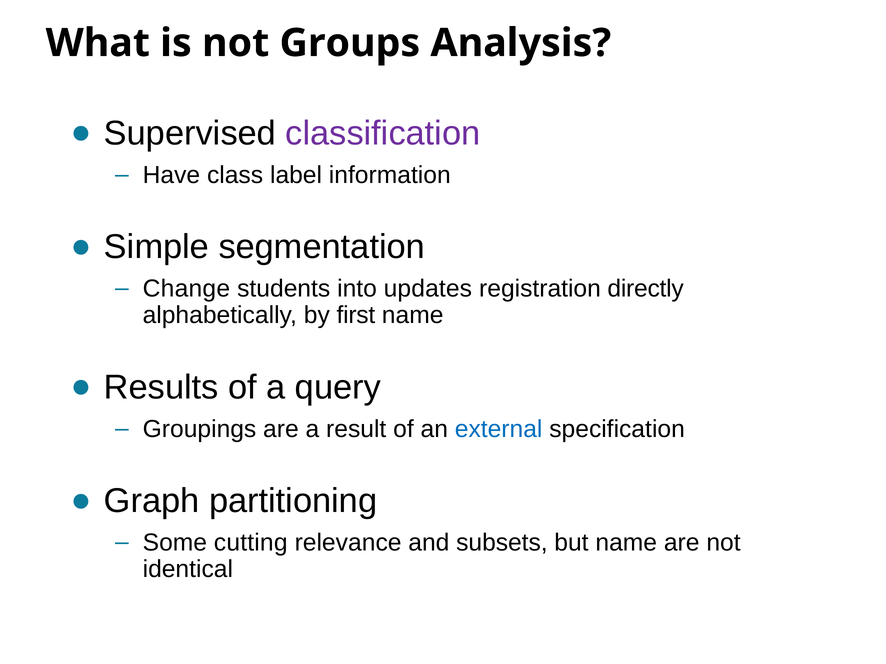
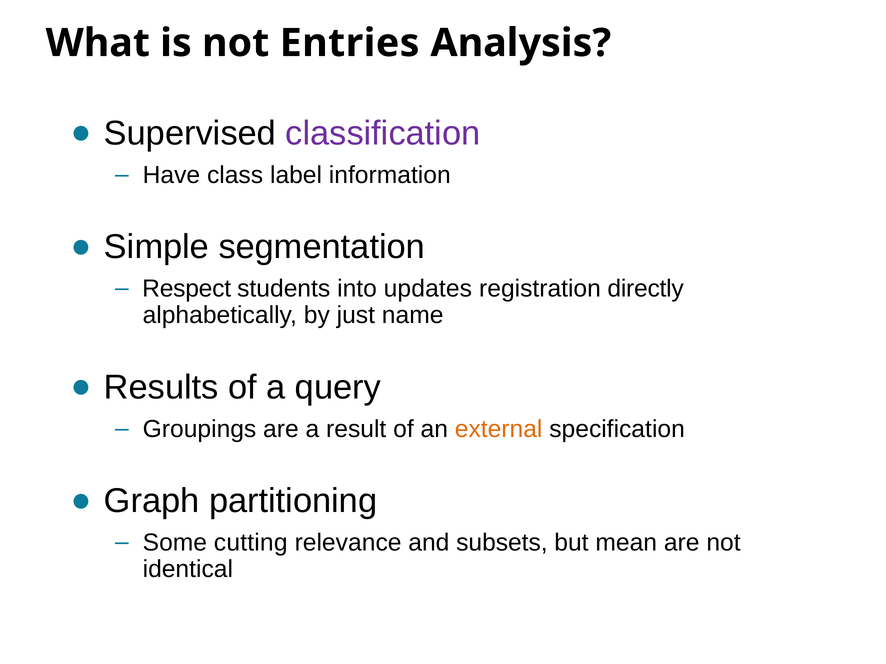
Groups: Groups -> Entries
Change: Change -> Respect
first: first -> just
external colour: blue -> orange
but name: name -> mean
